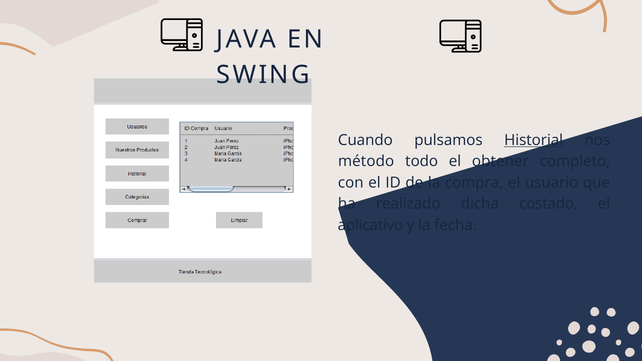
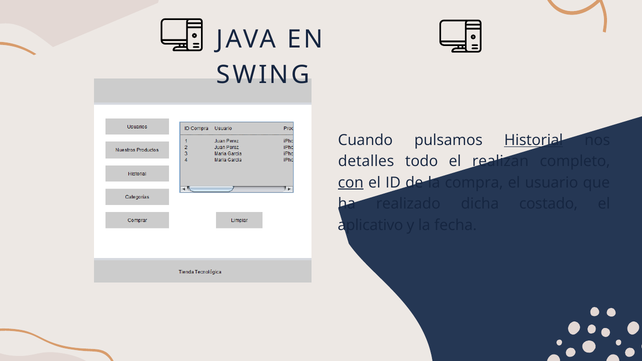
método: método -> detalles
obtener: obtener -> realizan
con underline: none -> present
